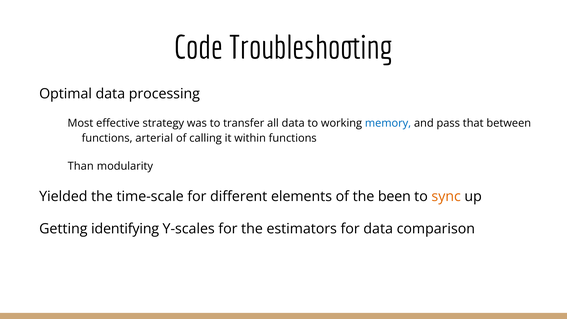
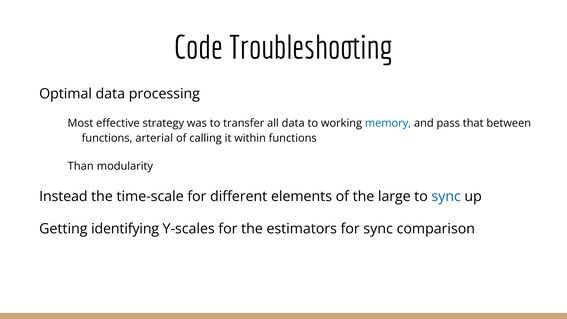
Yielded: Yielded -> Instead
been: been -> large
sync at (446, 197) colour: orange -> blue
for data: data -> sync
